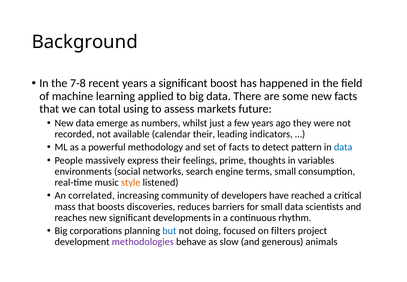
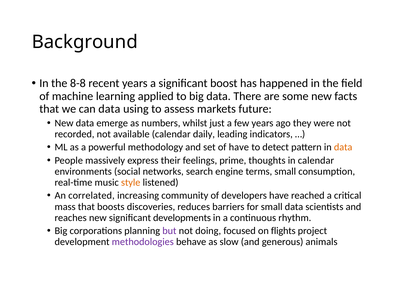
7-8: 7-8 -> 8-8
can total: total -> data
calendar their: their -> daily
of facts: facts -> have
data at (343, 147) colour: blue -> orange
in variables: variables -> calendar
but colour: blue -> purple
filters: filters -> flights
